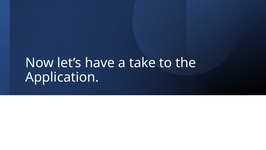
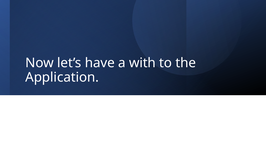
take: take -> with
